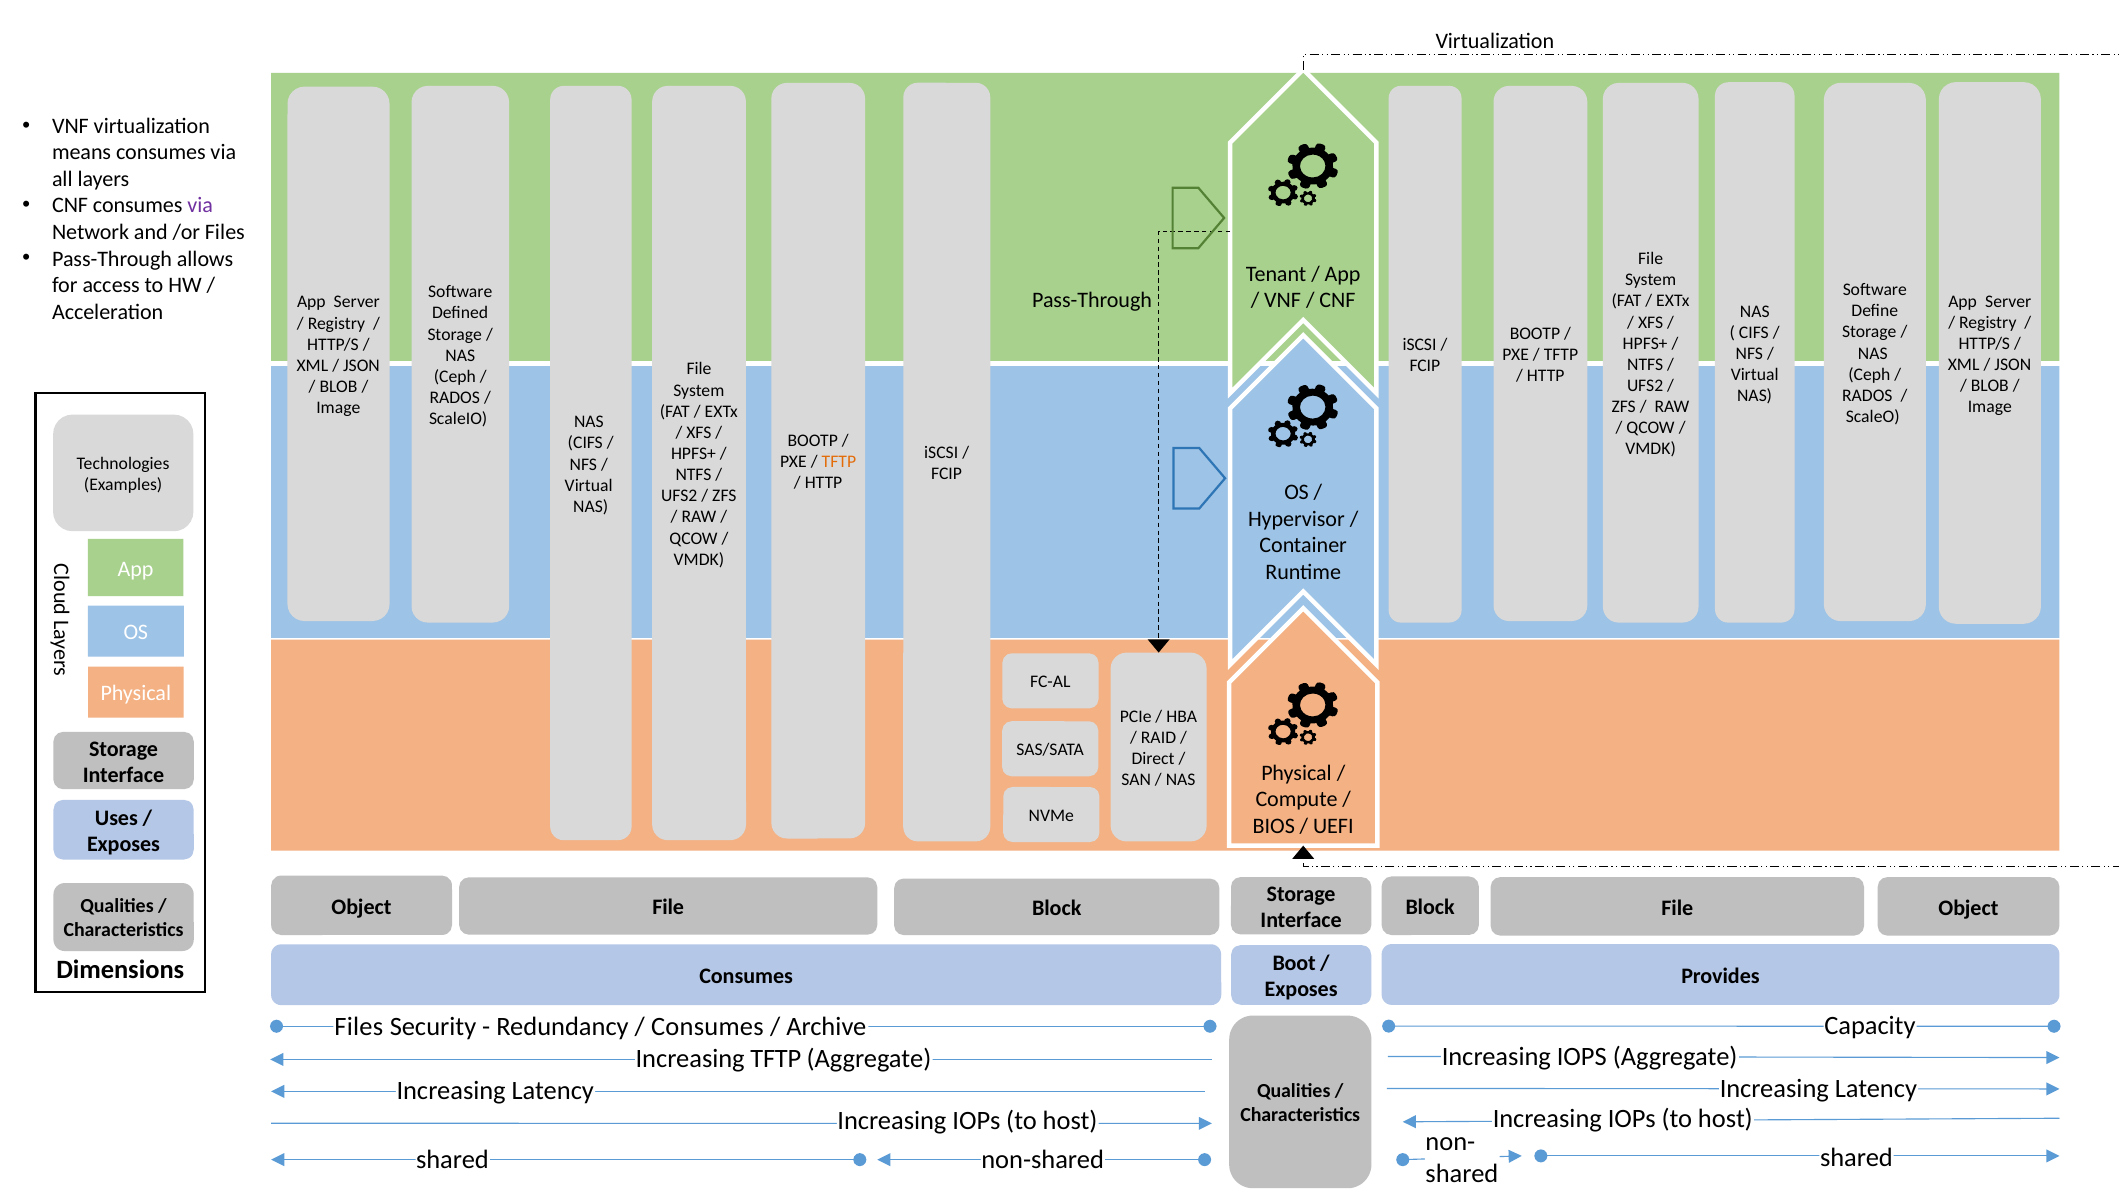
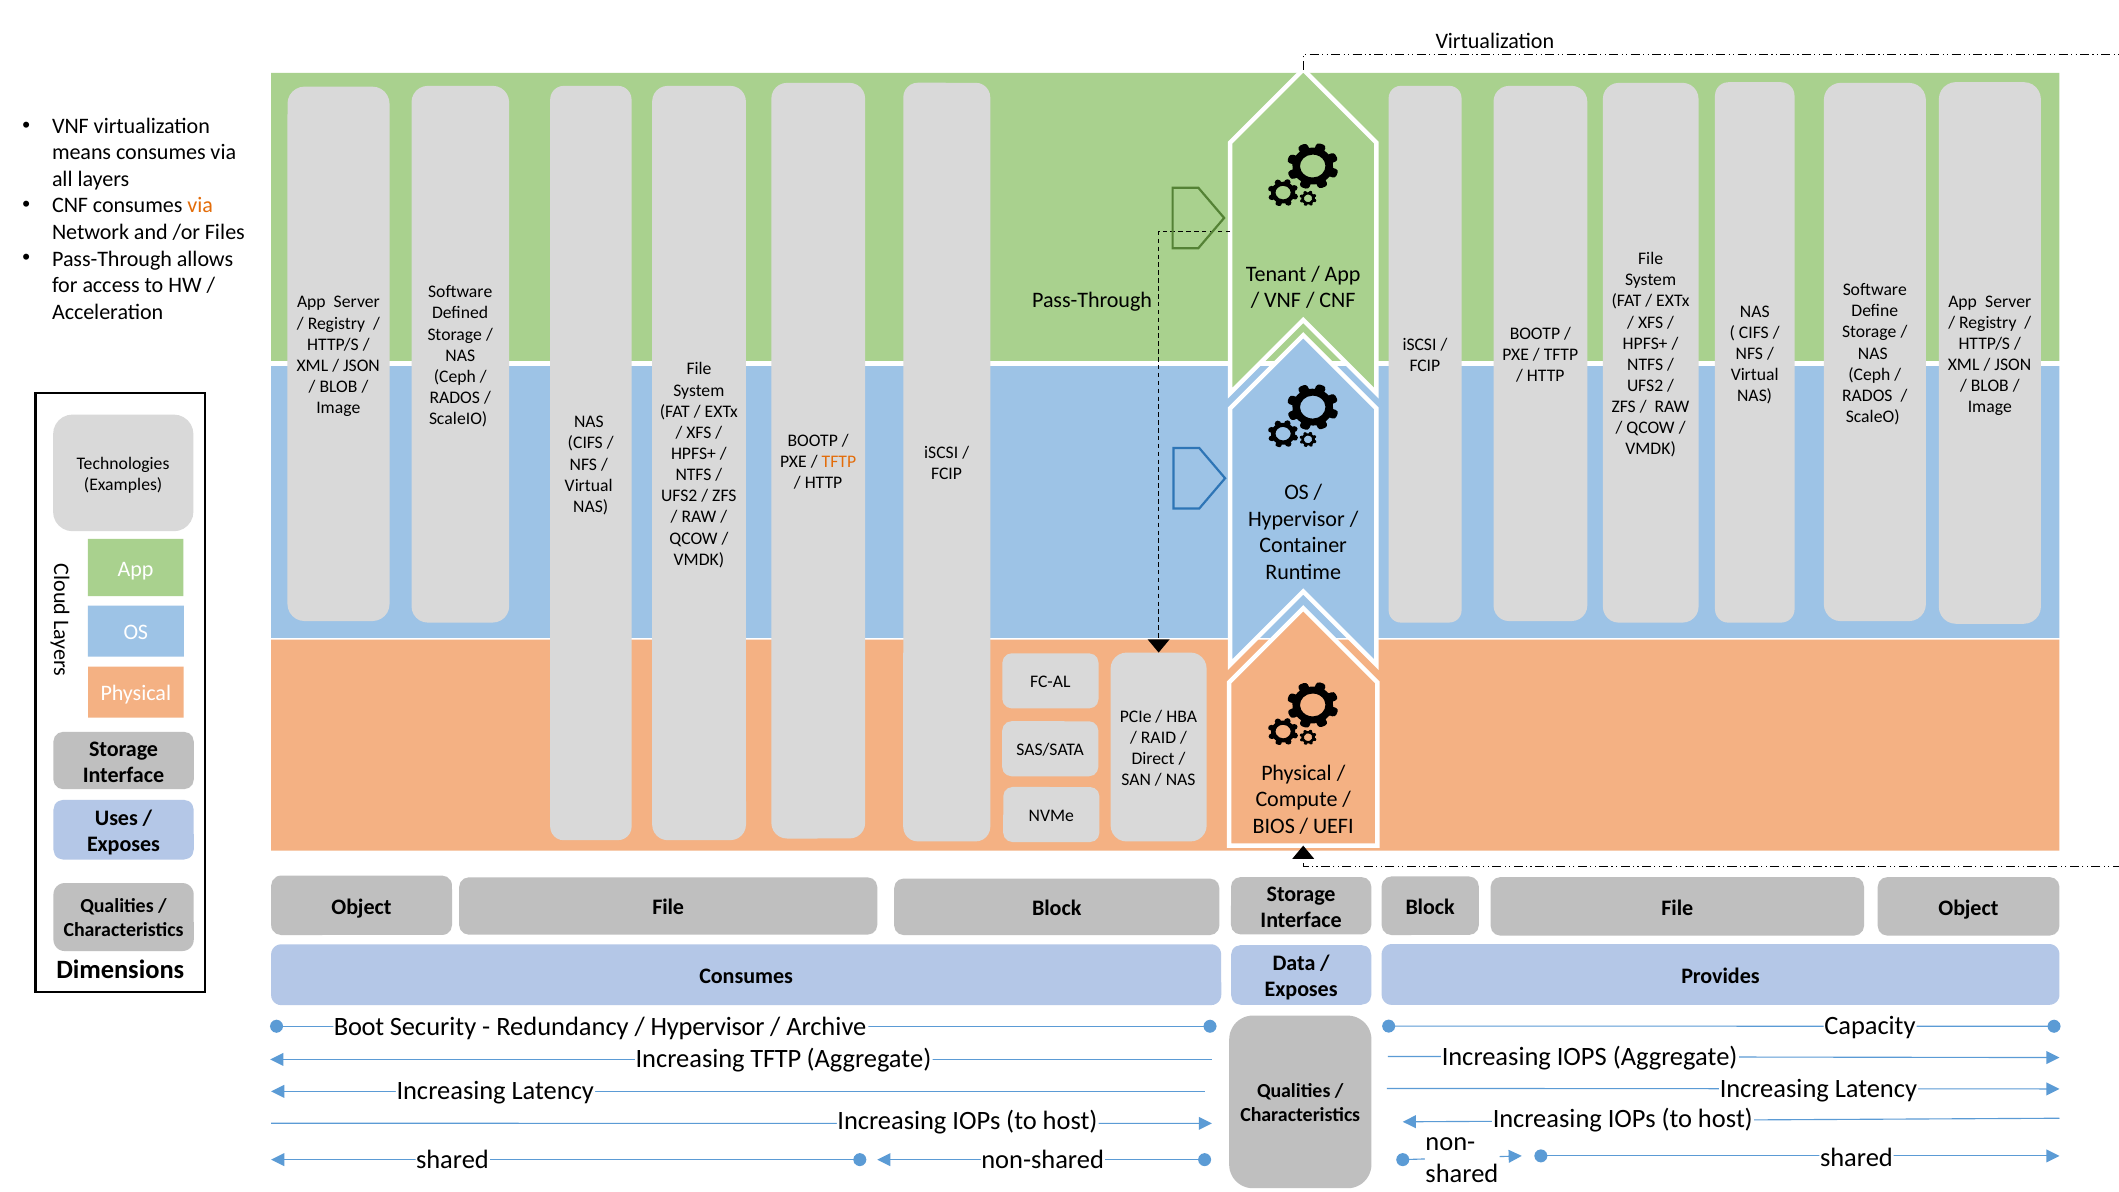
via at (200, 206) colour: purple -> orange
Boot: Boot -> Data
Files at (359, 1027): Files -> Boot
Consumes at (707, 1027): Consumes -> Hypervisor
